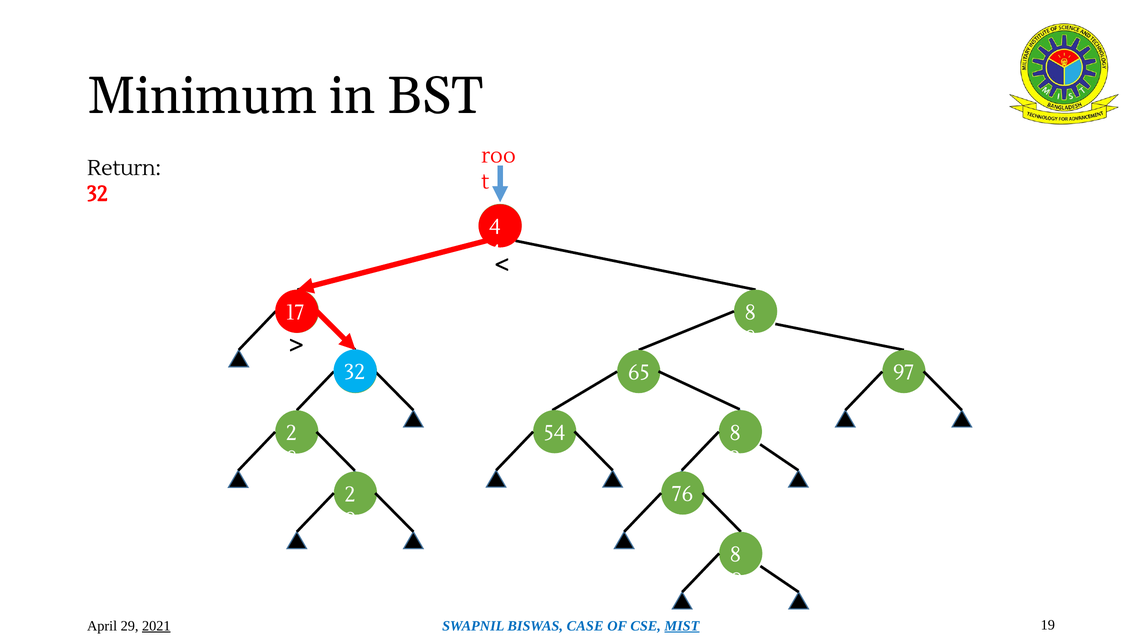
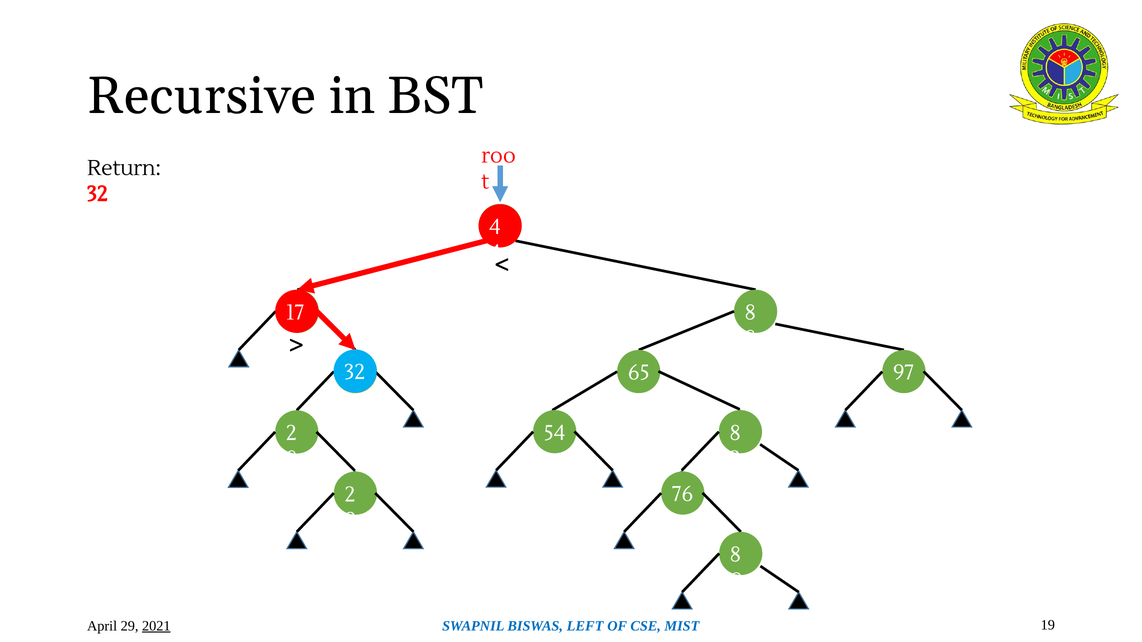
Minimum: Minimum -> Recursive
CASE: CASE -> LEFT
MIST underline: present -> none
